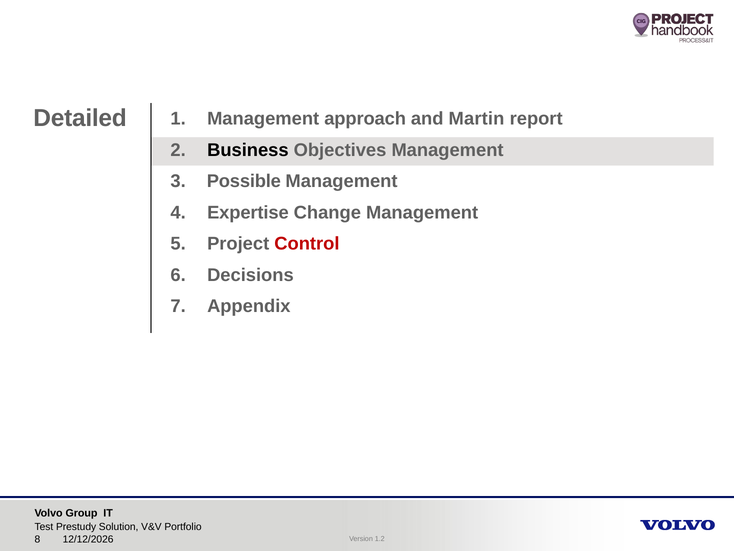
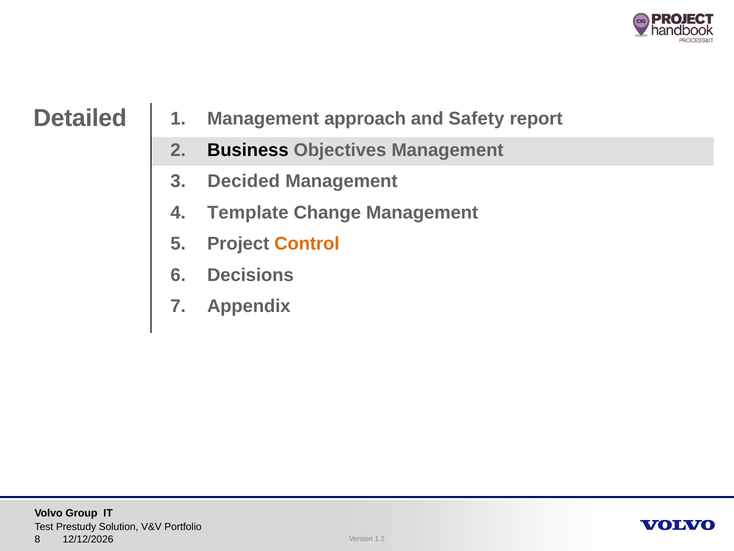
Martin: Martin -> Safety
Possible: Possible -> Decided
Expertise: Expertise -> Template
Control colour: red -> orange
